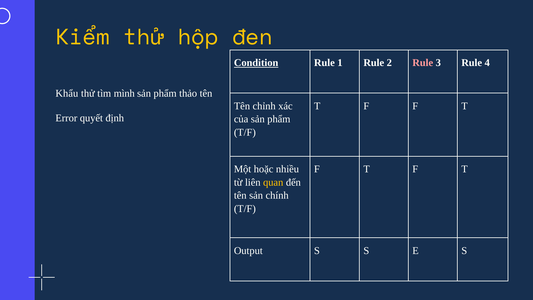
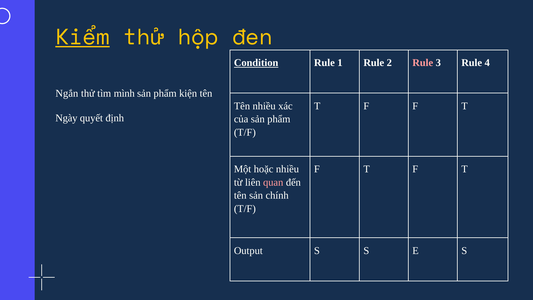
Kiểm underline: none -> present
Khẩu: Khẩu -> Ngắn
thảo: thảo -> kiện
Tên chỉnh: chỉnh -> nhiều
Error: Error -> Ngày
quan colour: yellow -> pink
